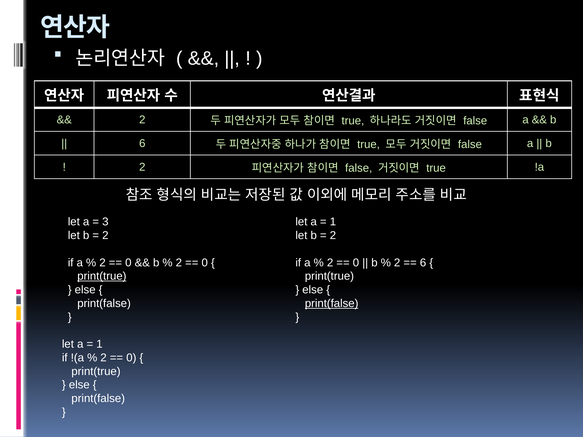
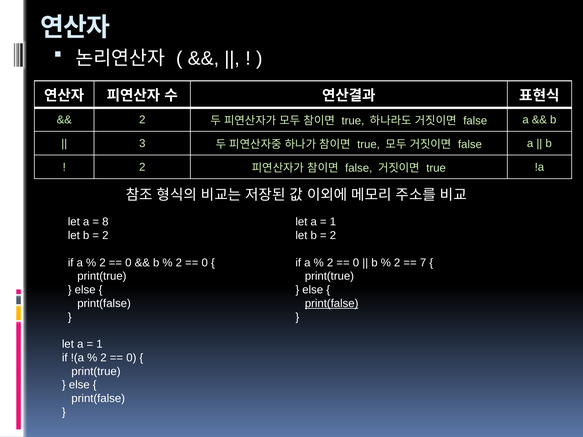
6 at (142, 143): 6 -> 3
3: 3 -> 8
6 at (423, 263): 6 -> 7
print(true at (102, 276) underline: present -> none
